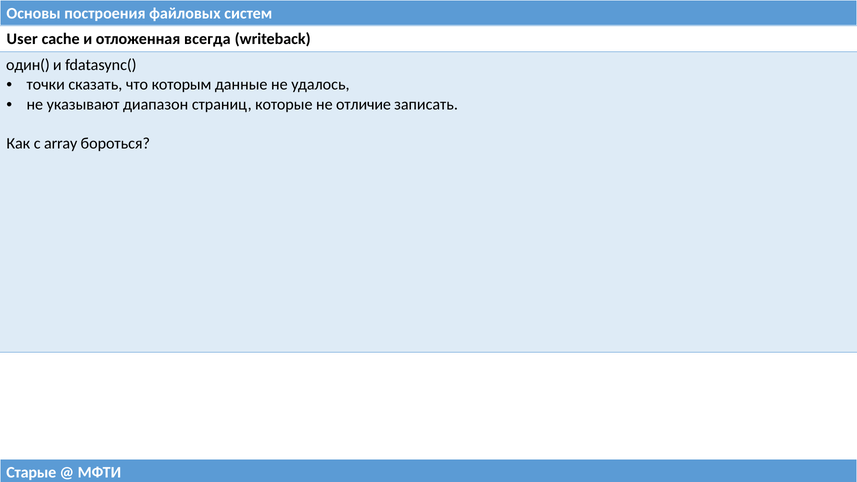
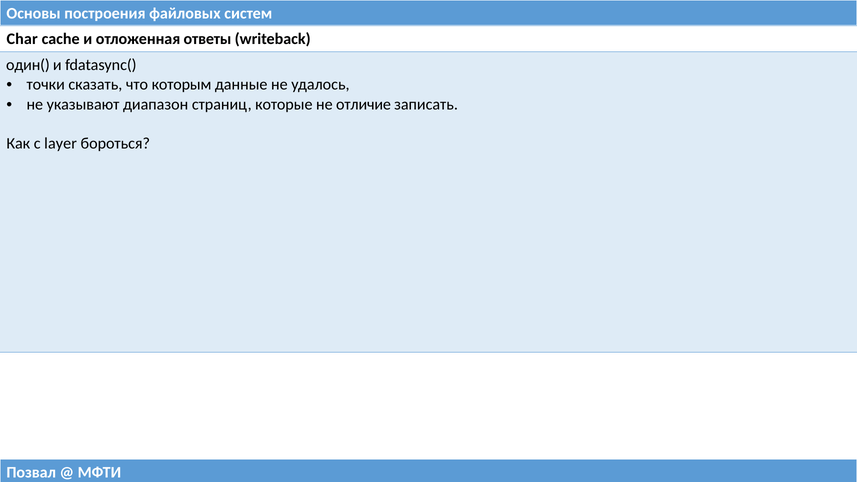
User: User -> Char
всегда: всегда -> ответы
array: array -> layer
Старые: Старые -> Позвал
